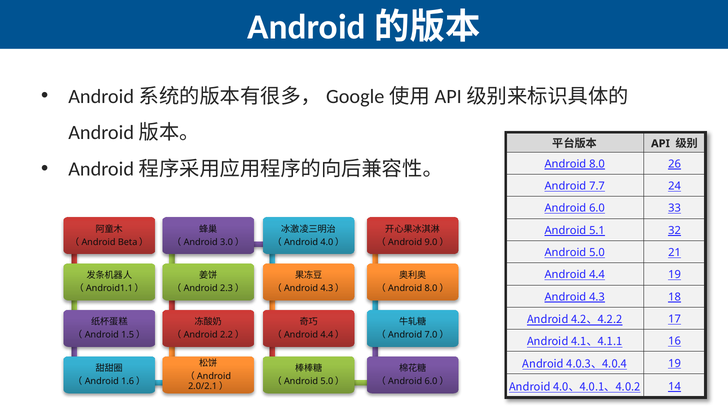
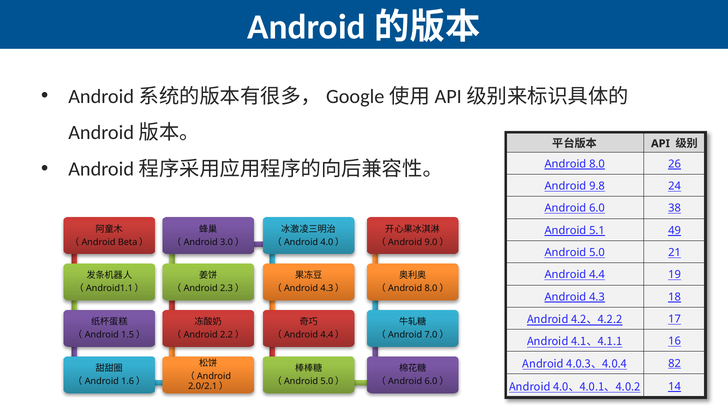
7.7: 7.7 -> 9.8
33: 33 -> 38
32: 32 -> 49
4.0.3、4.0.4 19: 19 -> 82
